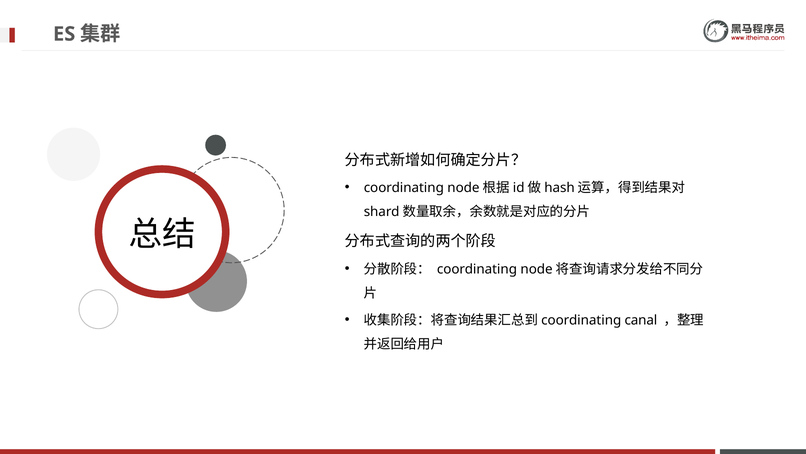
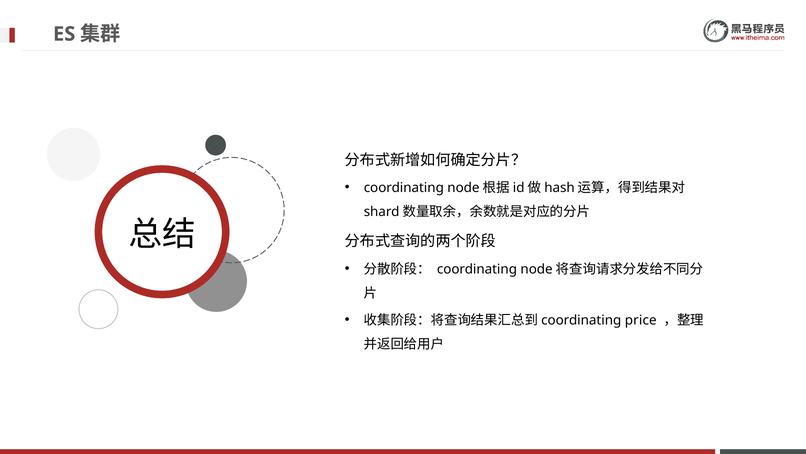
canal: canal -> price
